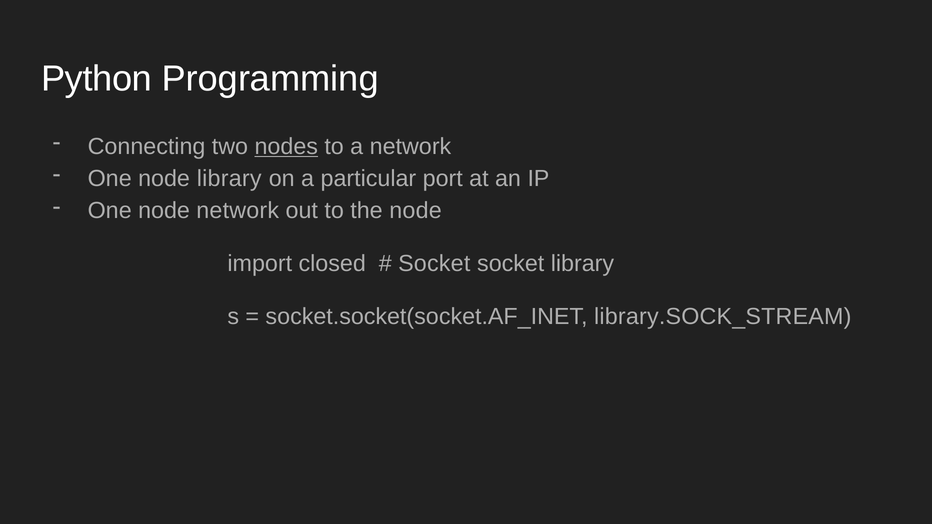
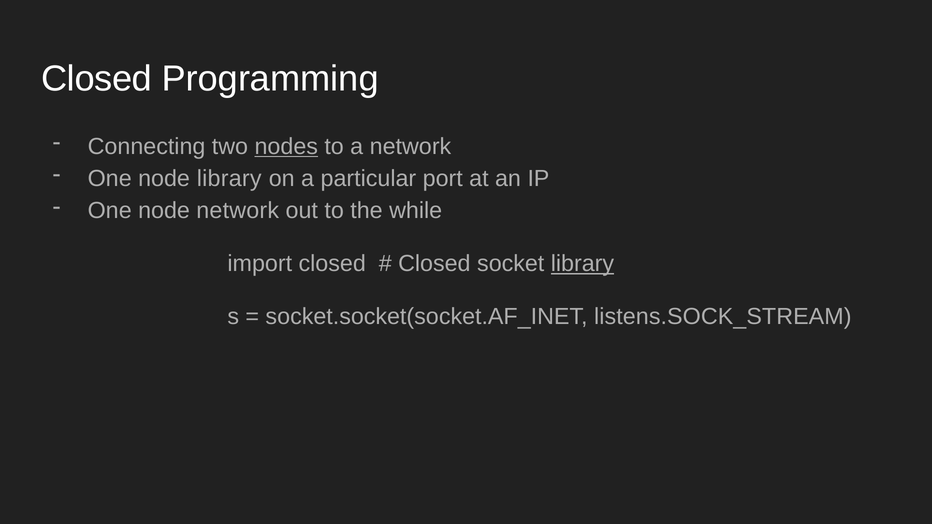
Python at (97, 79): Python -> Closed
the node: node -> while
Socket at (434, 264): Socket -> Closed
library at (582, 264) underline: none -> present
library.SOCK_STREAM: library.SOCK_STREAM -> listens.SOCK_STREAM
